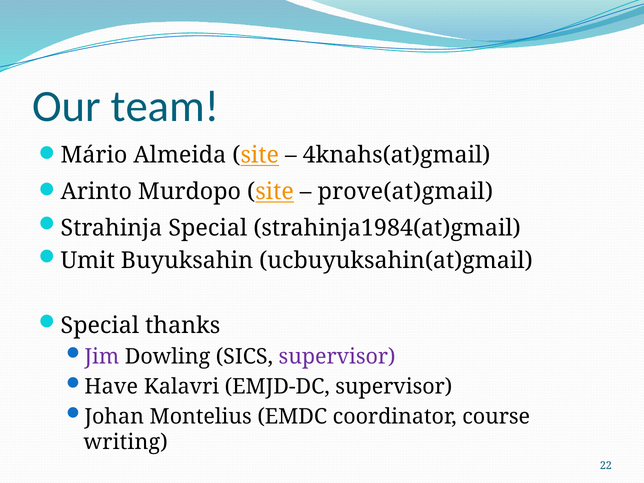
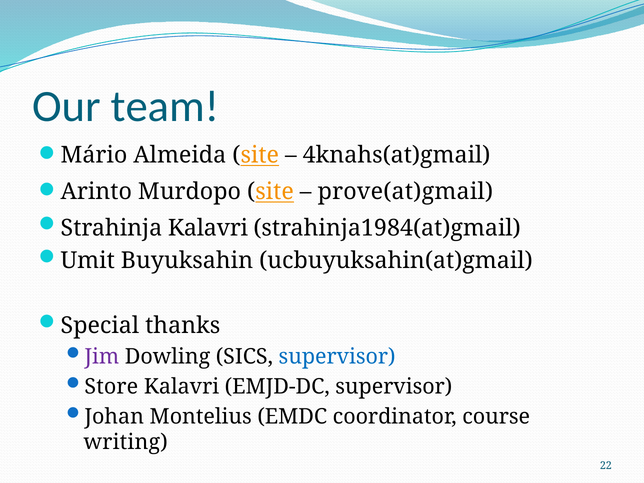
Strahinja Special: Special -> Kalavri
supervisor at (337, 356) colour: purple -> blue
Have: Have -> Store
